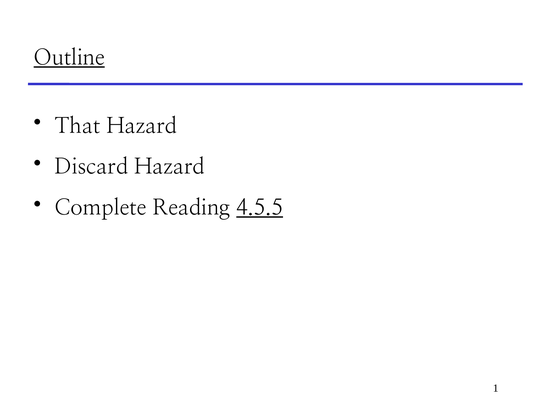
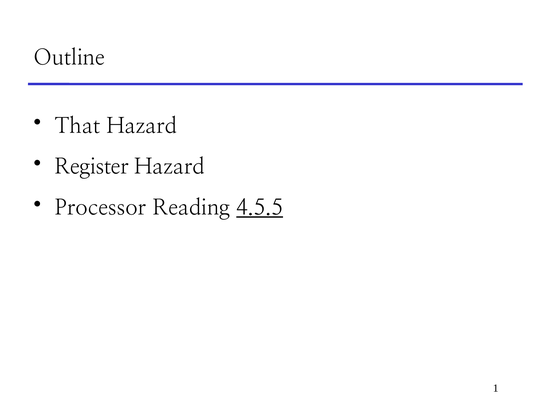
Outline underline: present -> none
Discard: Discard -> Register
Complete: Complete -> Processor
